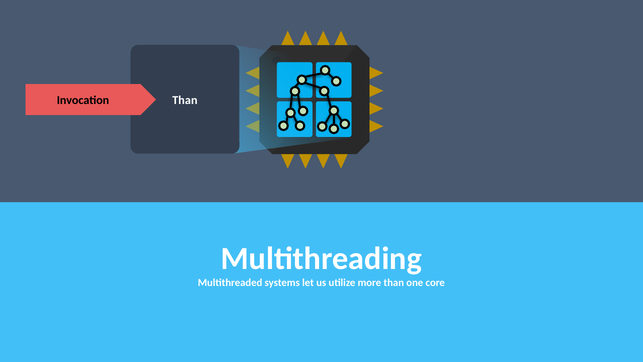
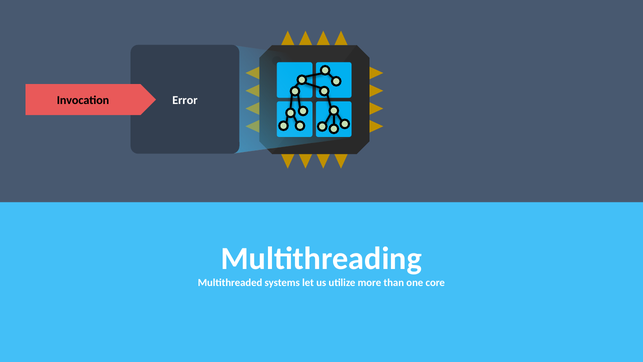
Than at (185, 100): Than -> Error
